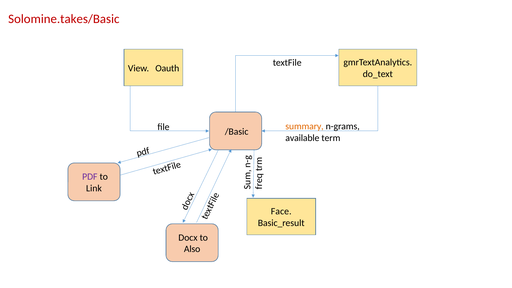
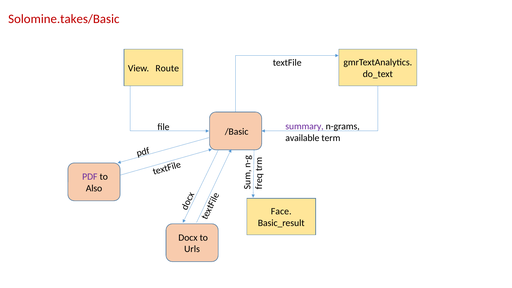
Oauth: Oauth -> Route
summary colour: orange -> purple
Link: Link -> Also
Also: Also -> Urls
